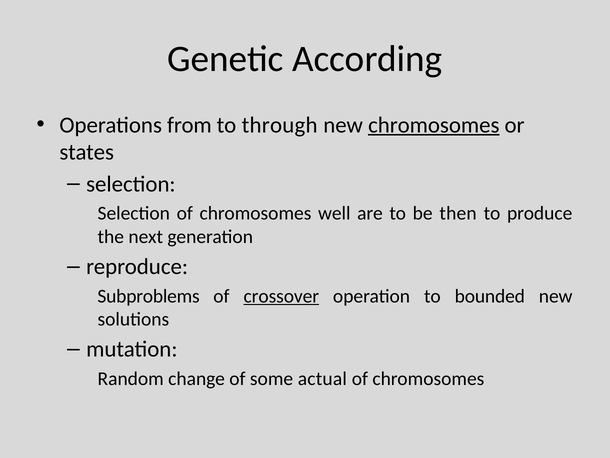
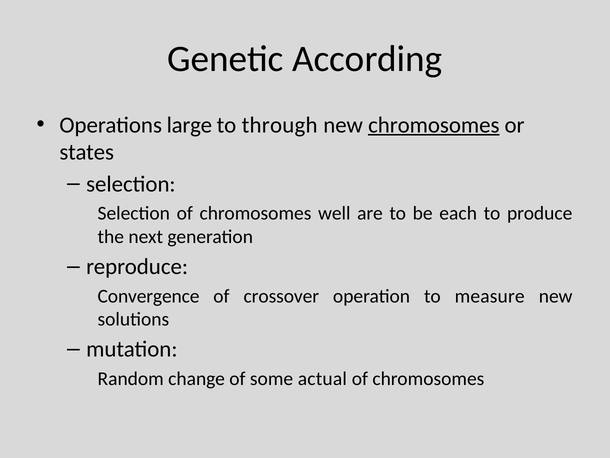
from: from -> large
then: then -> each
Subproblems: Subproblems -> Convergence
crossover underline: present -> none
bounded: bounded -> measure
